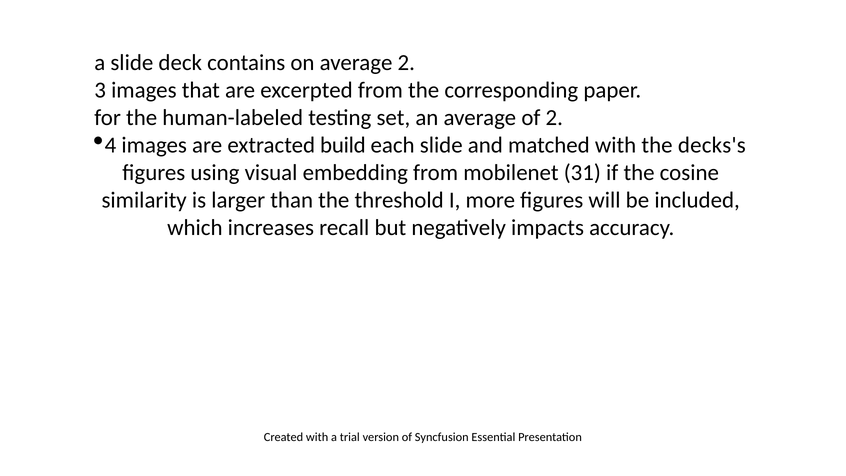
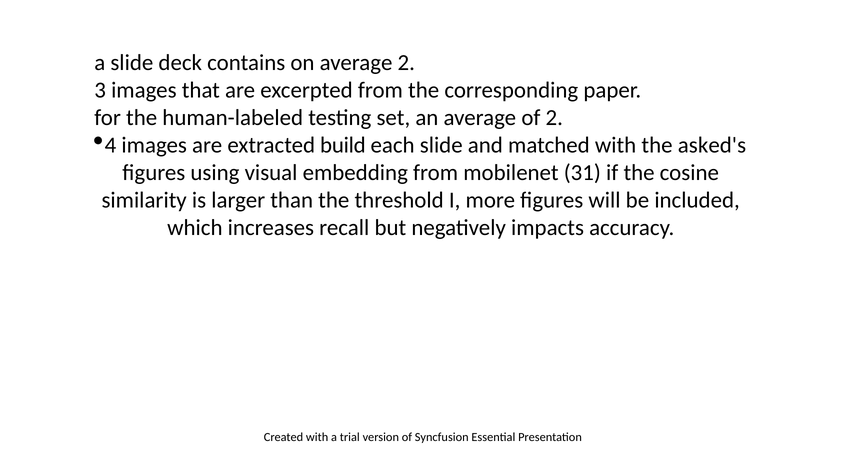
decks's: decks's -> asked's
